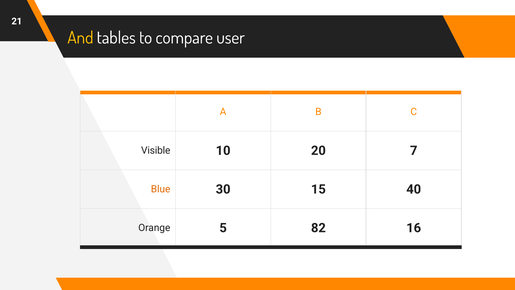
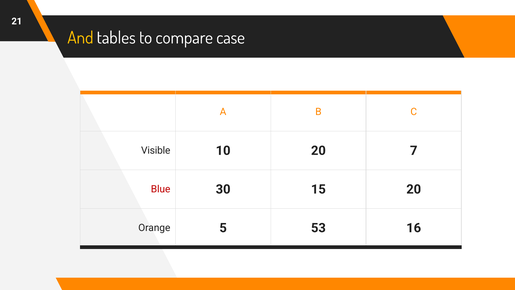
user: user -> case
Blue colour: orange -> red
15 40: 40 -> 20
82: 82 -> 53
